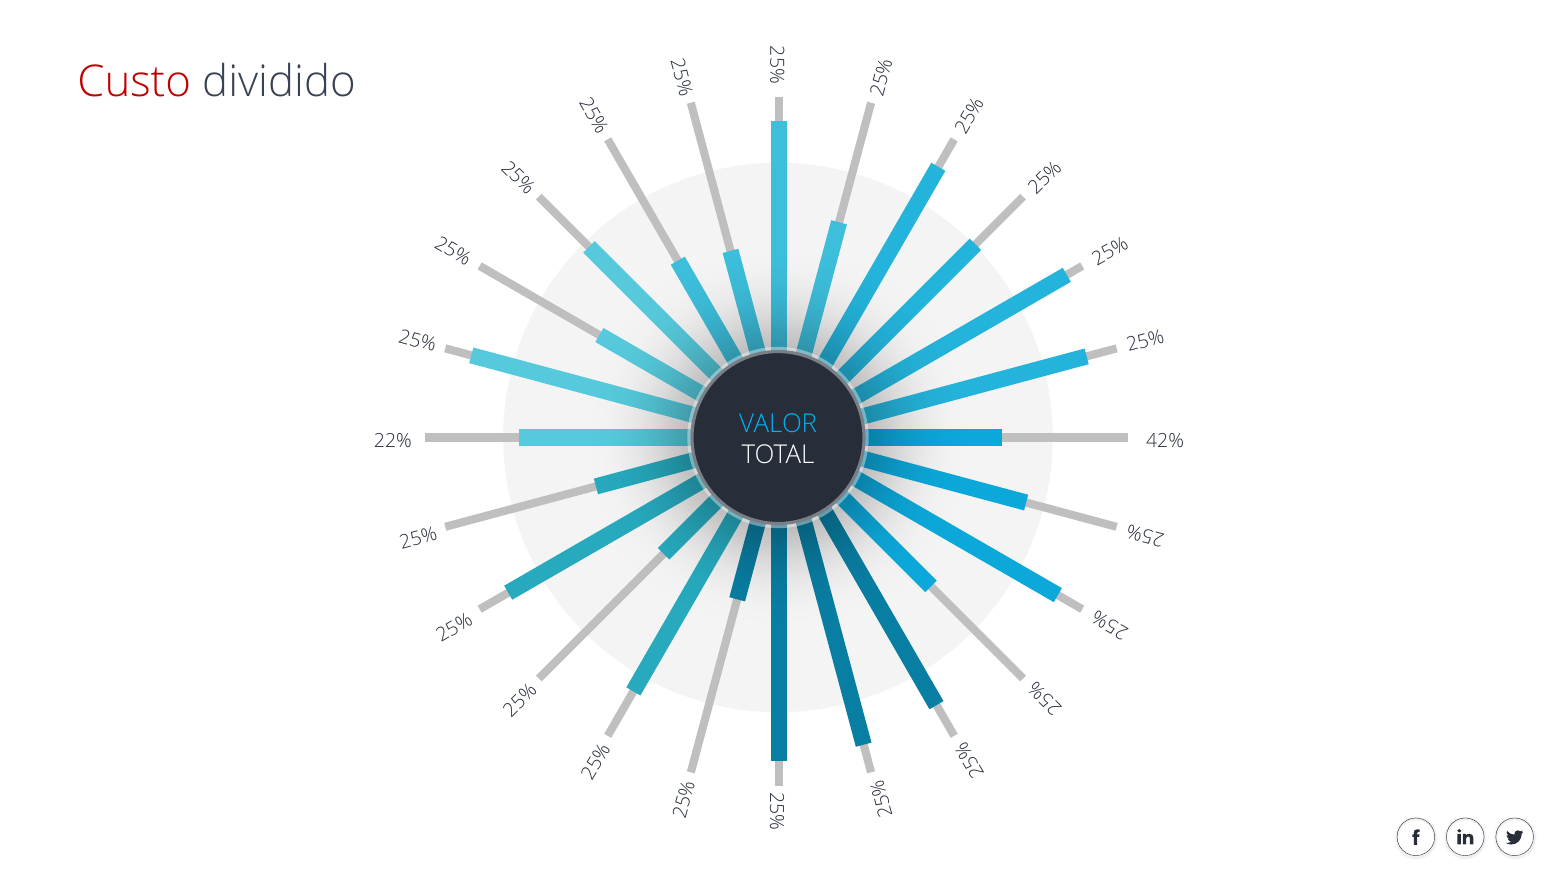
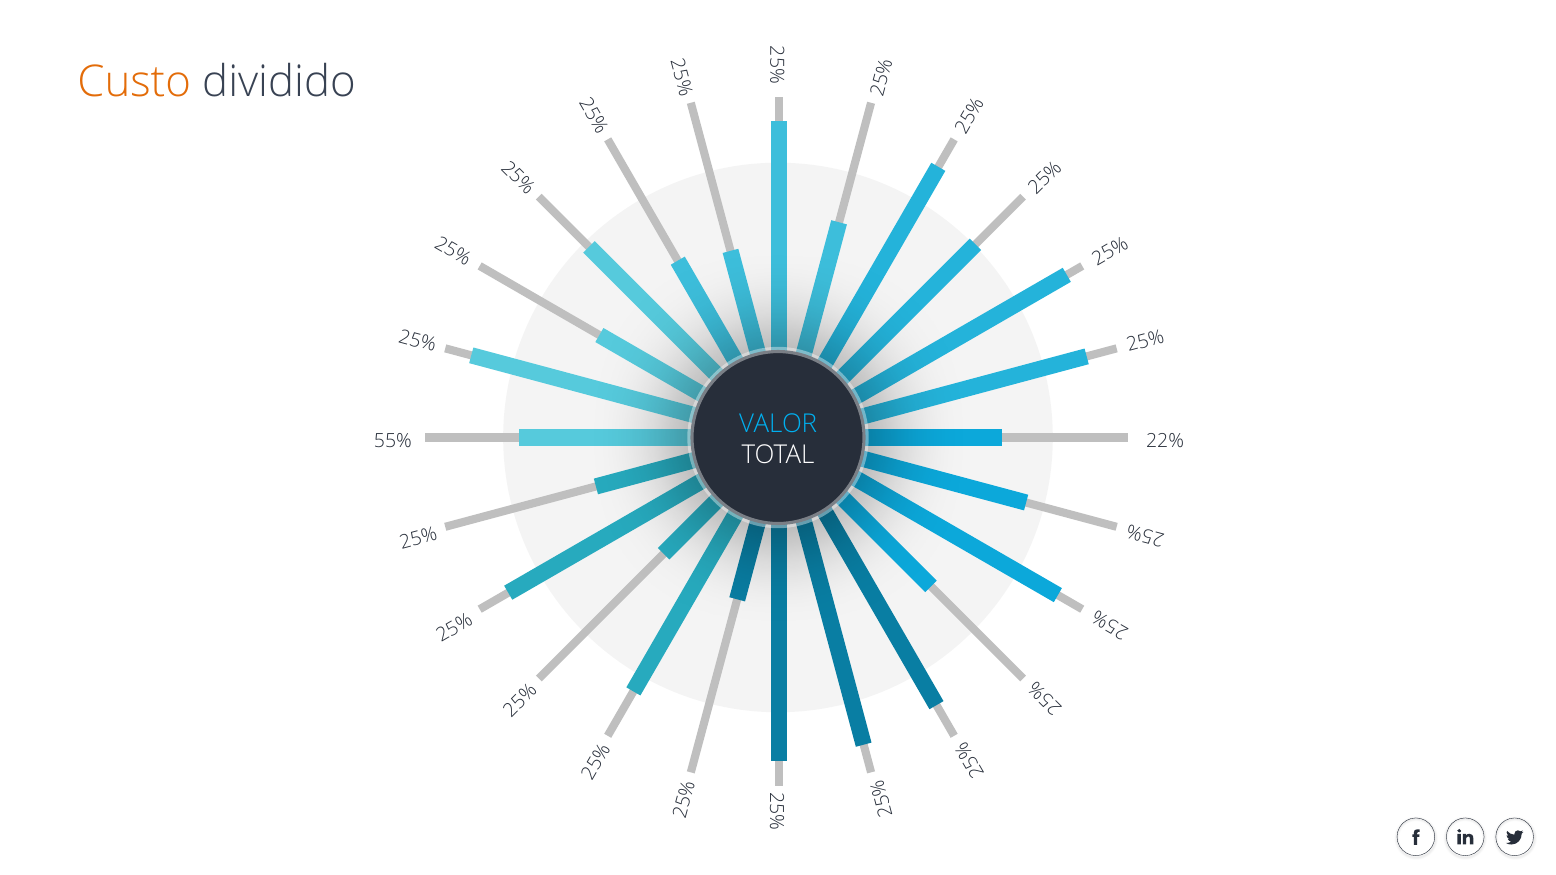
Custo colour: red -> orange
22%: 22% -> 55%
42%: 42% -> 22%
